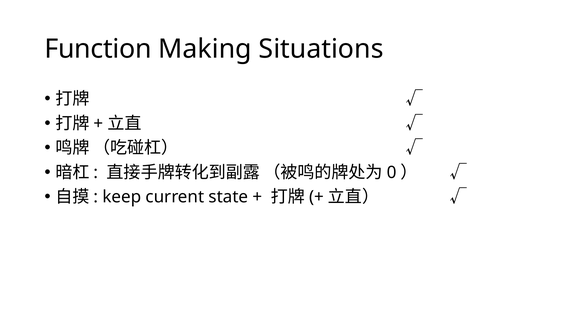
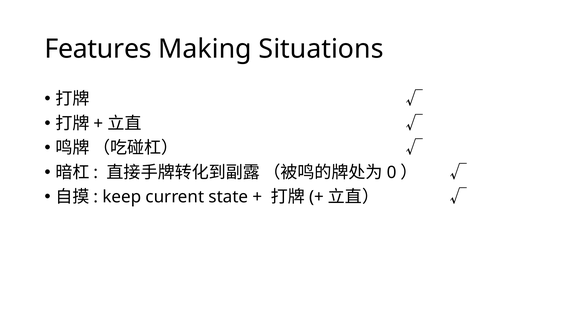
Function: Function -> Features
